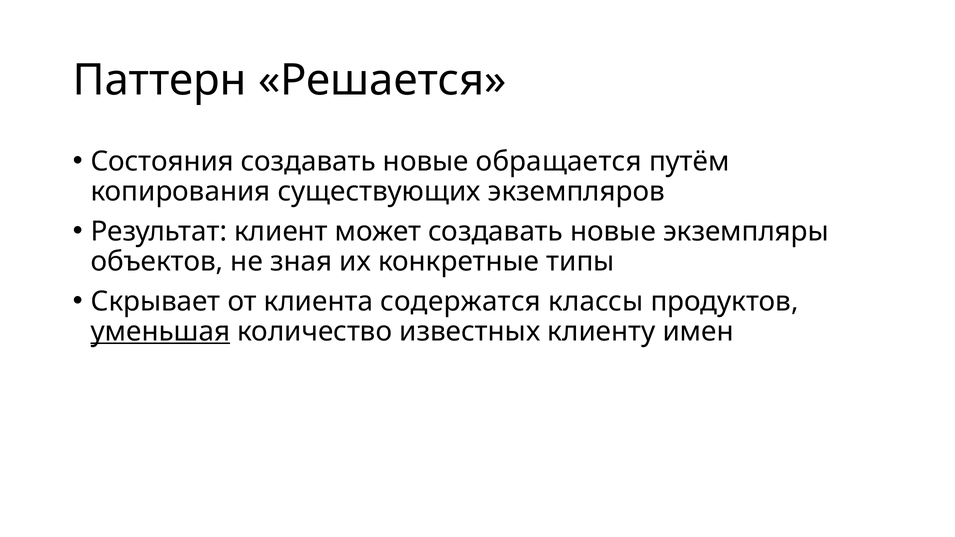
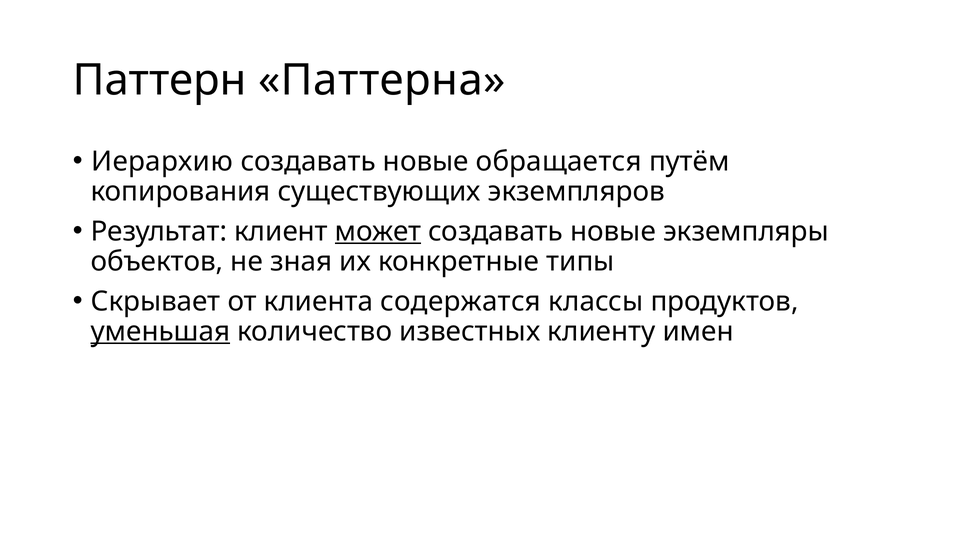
Решается: Решается -> Паттерна
Состояния: Состояния -> Иерархию
может underline: none -> present
